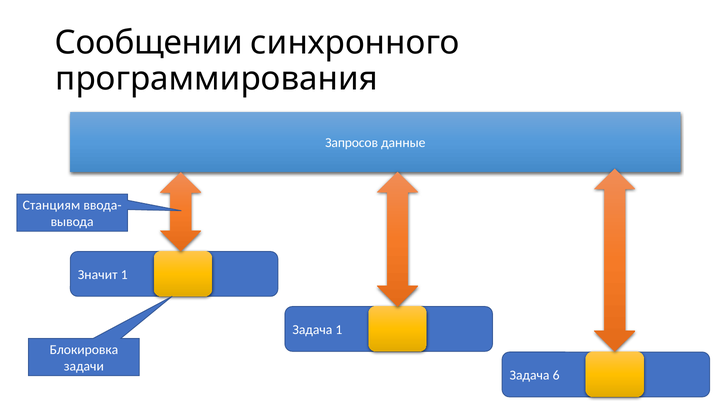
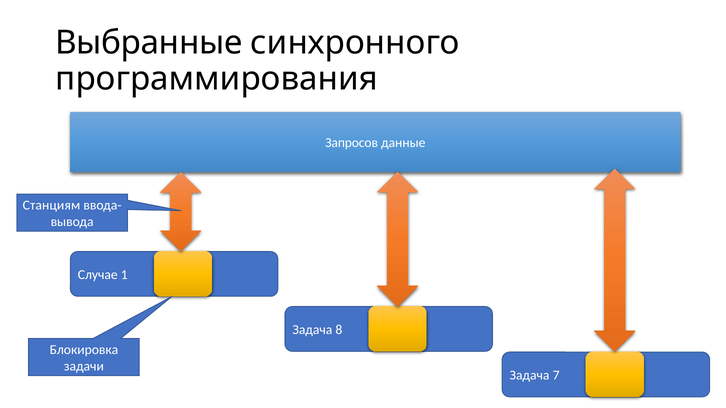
Сообщении: Сообщении -> Выбранные
Значит: Значит -> Случае
Задача 1: 1 -> 8
6: 6 -> 7
